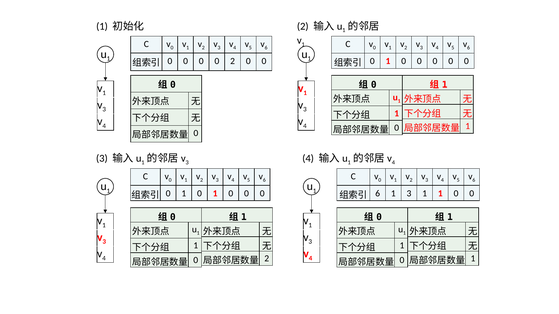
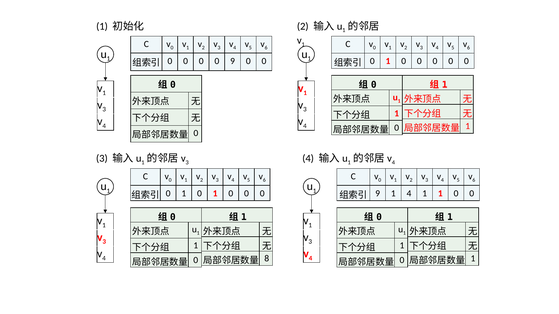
0 2: 2 -> 9
6 at (378, 194): 6 -> 9
3 at (409, 194): 3 -> 4
2 at (267, 259): 2 -> 8
